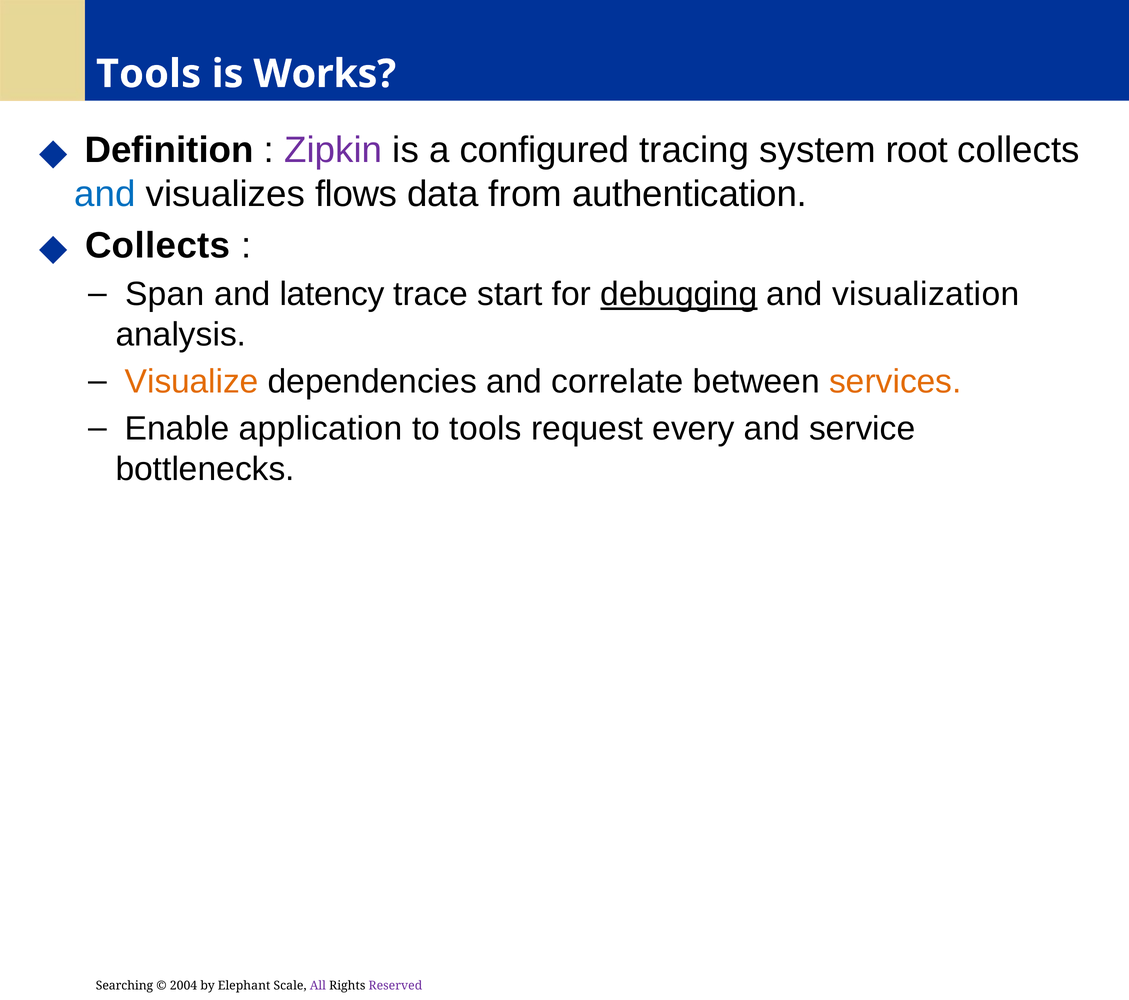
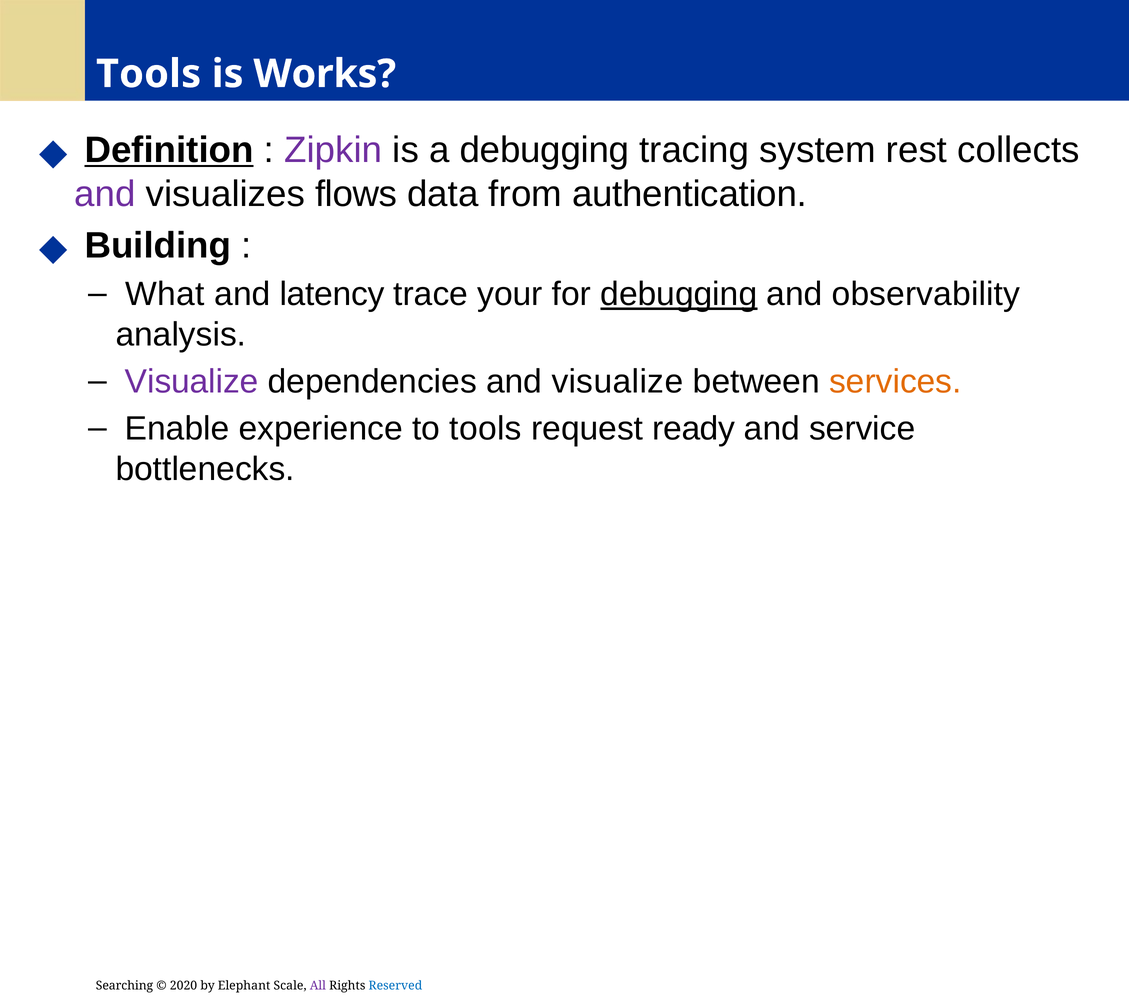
Definition underline: none -> present
a configured: configured -> debugging
root: root -> rest
and at (105, 194) colour: blue -> purple
Collects at (158, 245): Collects -> Building
Span: Span -> What
start: start -> your
visualization: visualization -> observability
Visualize at (192, 382) colour: orange -> purple
and correlate: correlate -> visualize
application: application -> experience
every: every -> ready
2004: 2004 -> 2020
Reserved colour: purple -> blue
